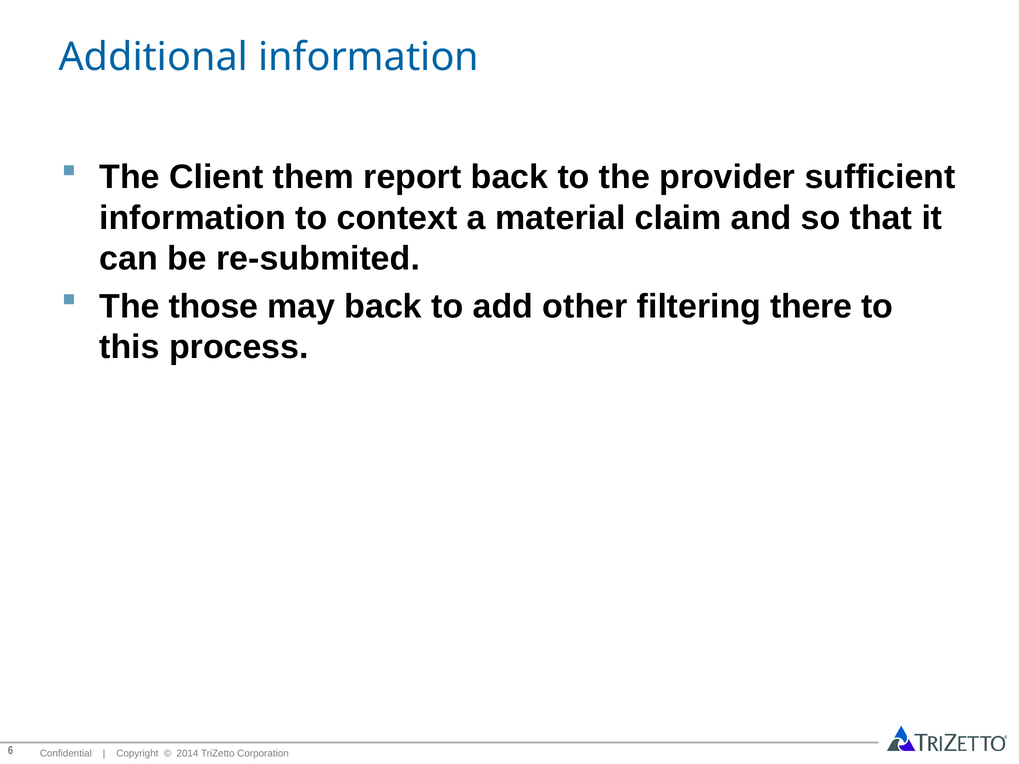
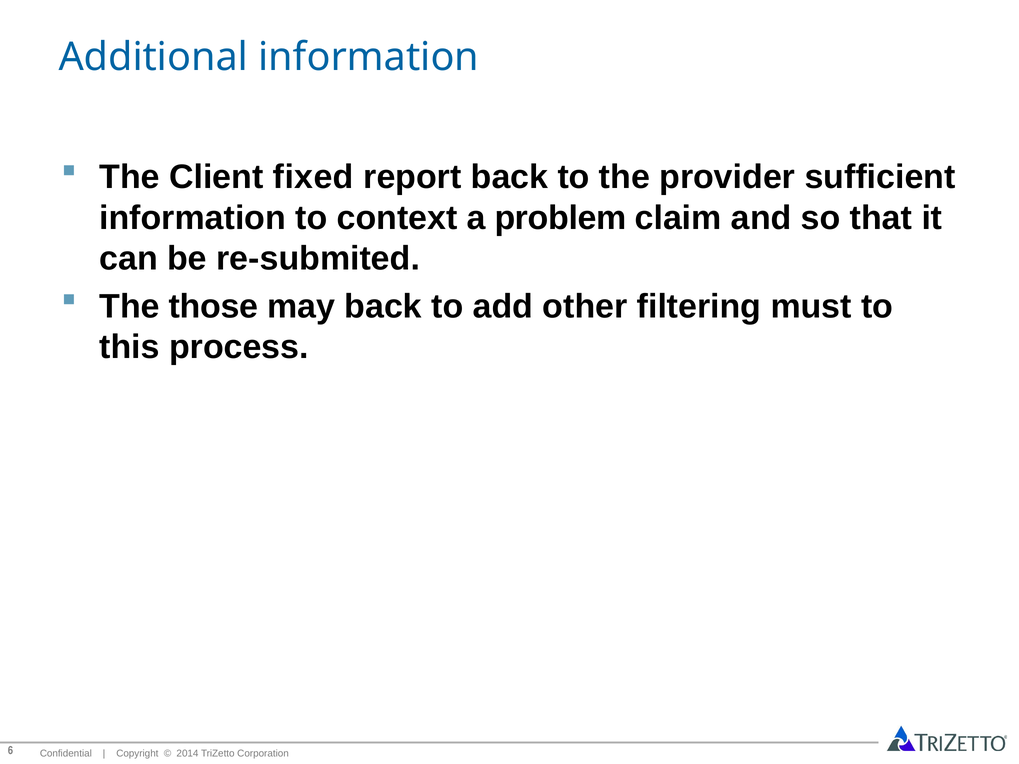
them: them -> fixed
material: material -> problem
there: there -> must
